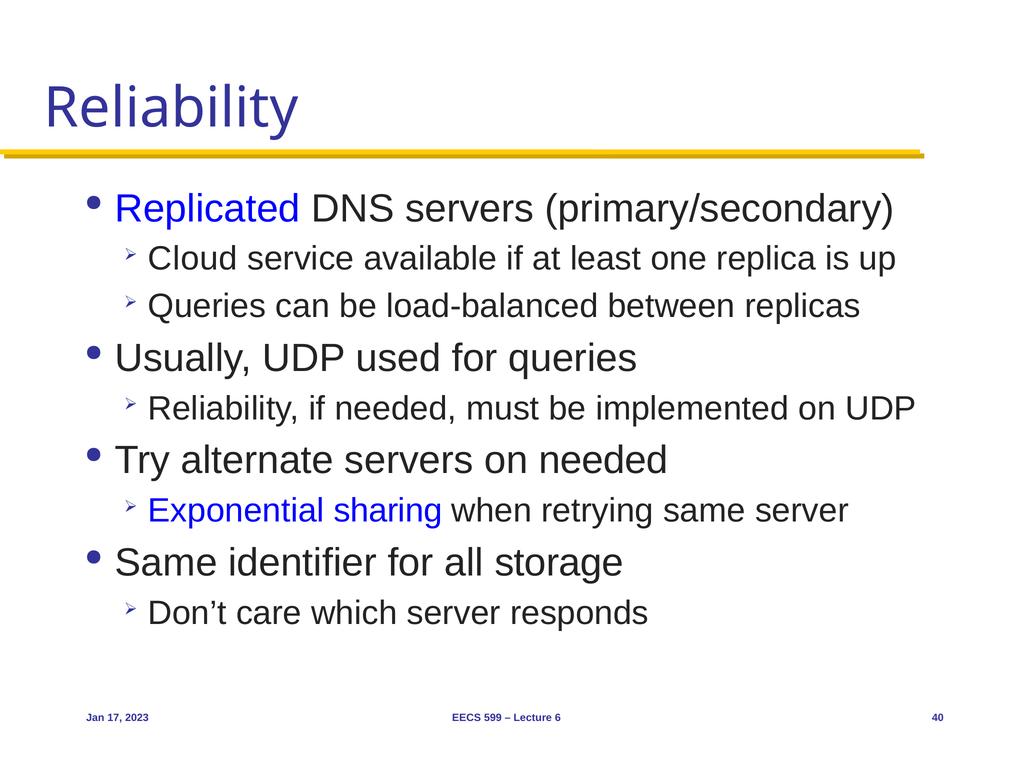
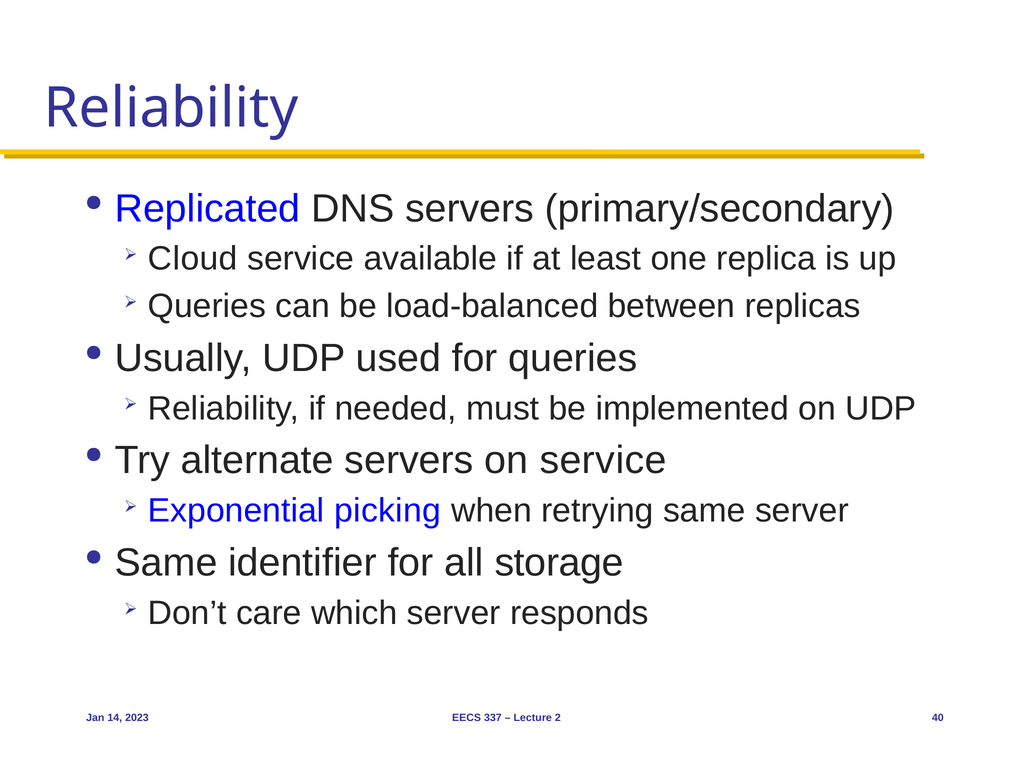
on needed: needed -> service
sharing: sharing -> picking
17: 17 -> 14
599: 599 -> 337
6: 6 -> 2
